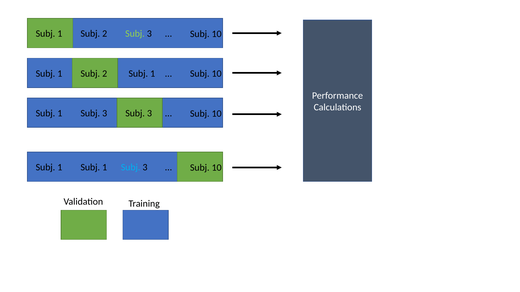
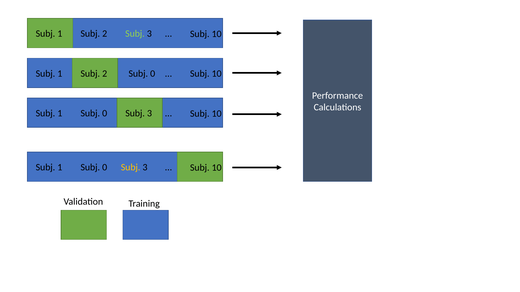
1 at (153, 74): 1 -> 0
3 at (105, 113): 3 -> 0
1 at (105, 168): 1 -> 0
Subj at (131, 168) colour: light blue -> yellow
